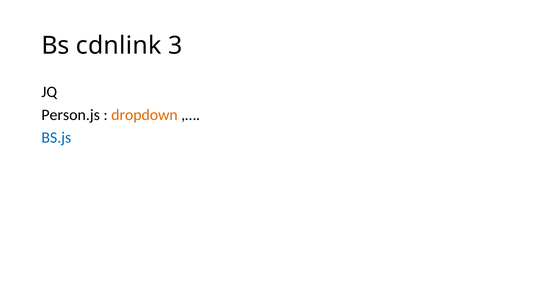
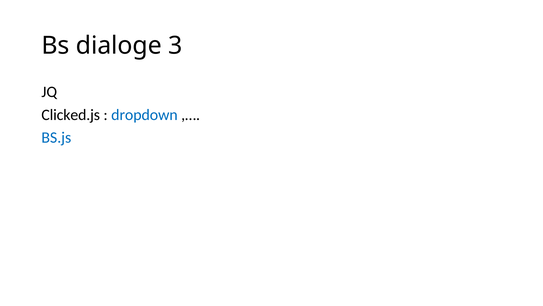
cdnlink: cdnlink -> dialoge
Person.js: Person.js -> Clicked.js
dropdown colour: orange -> blue
